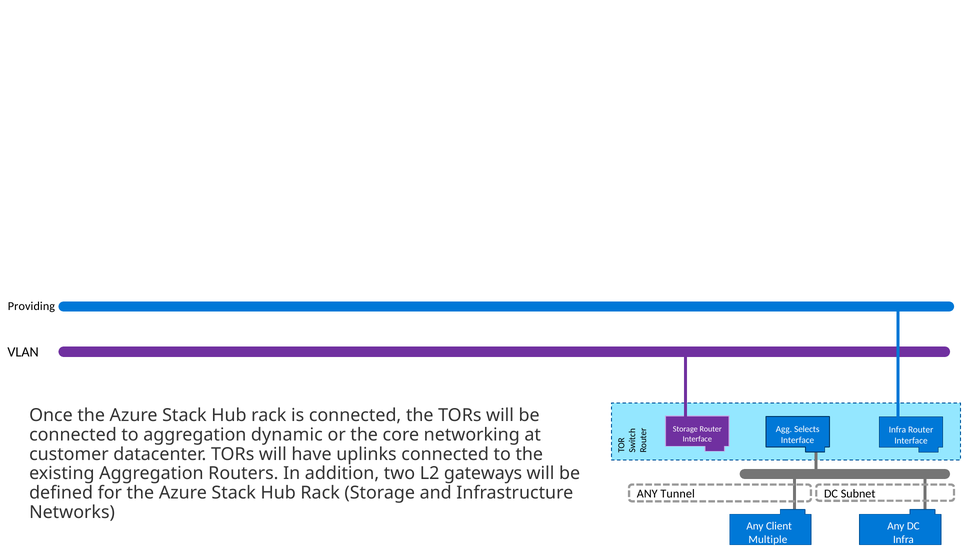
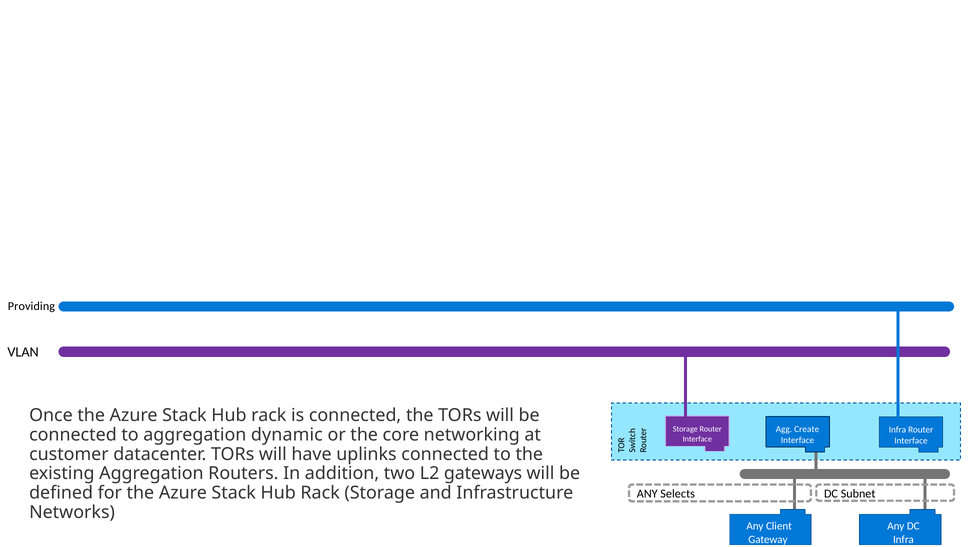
Selects: Selects -> Create
Tunnel: Tunnel -> Selects
Multiple: Multiple -> Gateway
